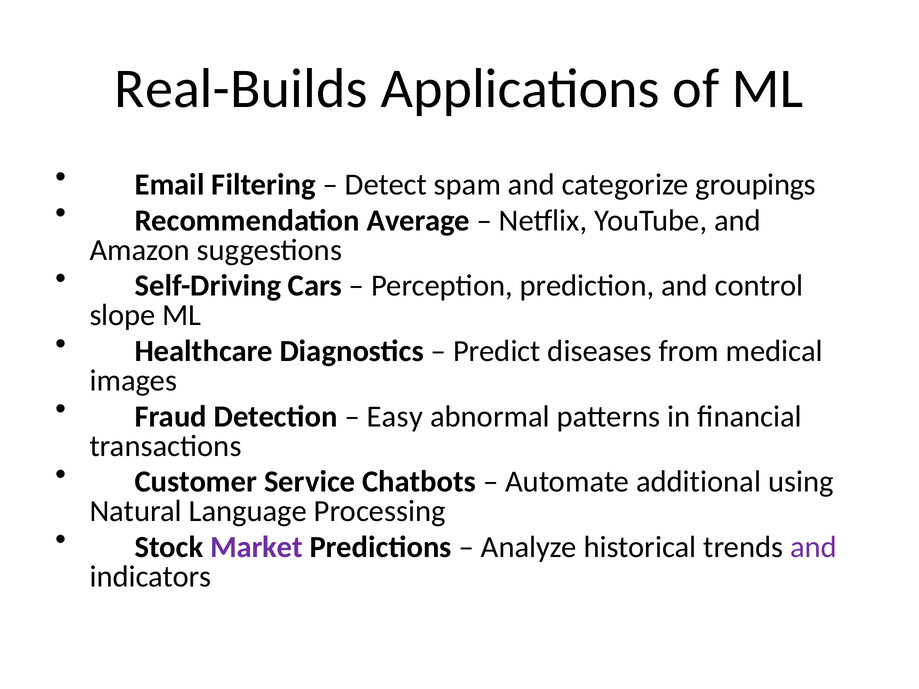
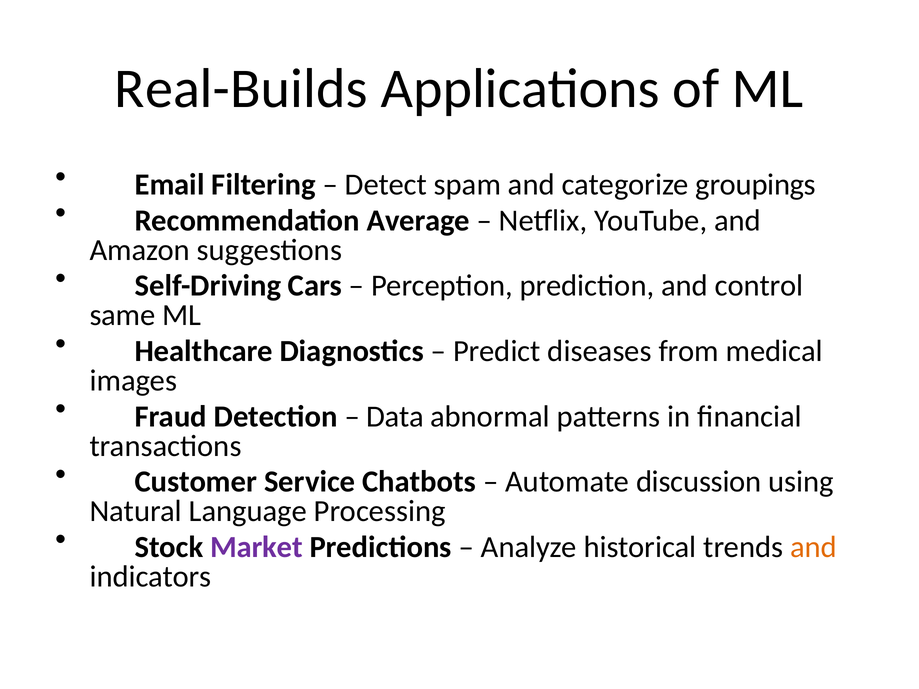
slope: slope -> same
Easy: Easy -> Data
additional: additional -> discussion
and at (814, 547) colour: purple -> orange
